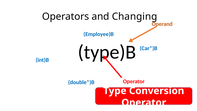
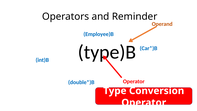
Changing: Changing -> Reminder
